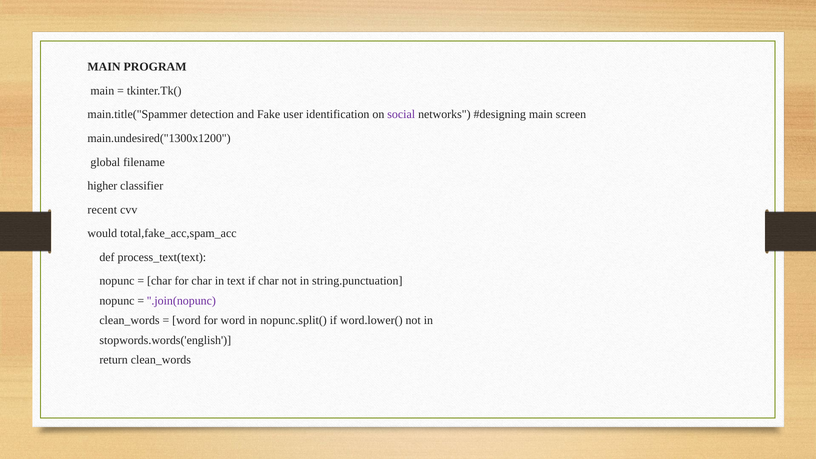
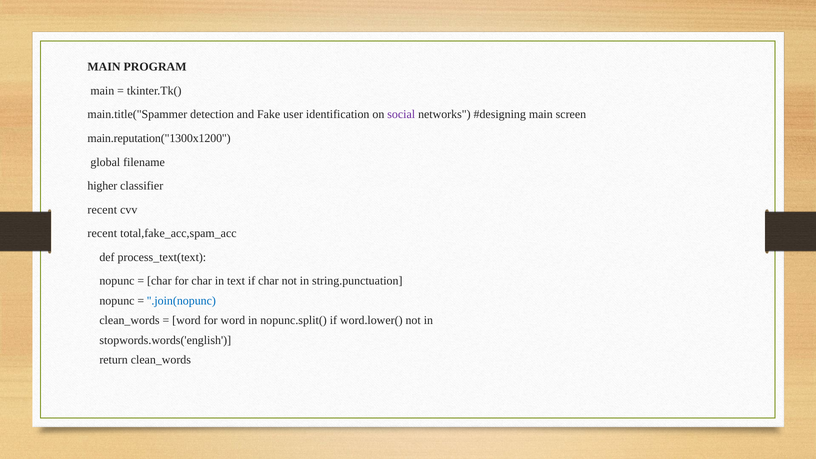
main.undesired("1300x1200: main.undesired("1300x1200 -> main.reputation("1300x1200
would at (102, 233): would -> recent
.join(nopunc colour: purple -> blue
